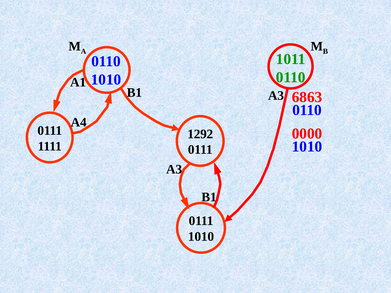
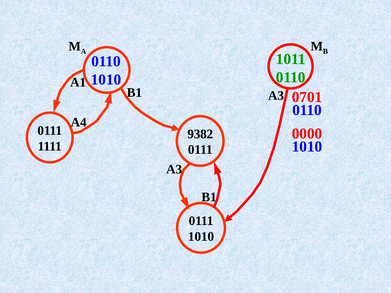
6863: 6863 -> 0701
1292: 1292 -> 9382
